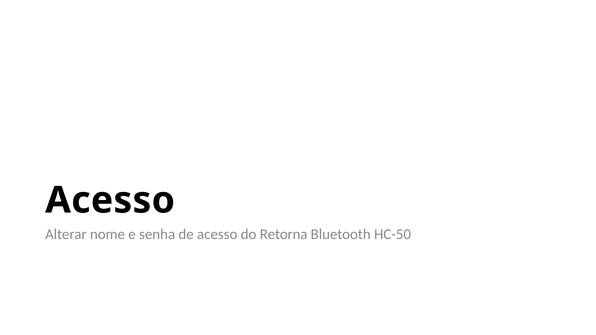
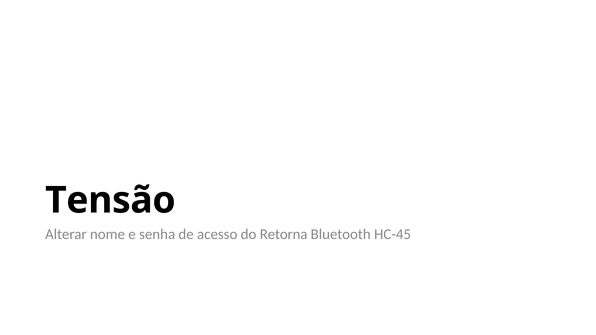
Acesso at (110, 200): Acesso -> Tensão
HC-50: HC-50 -> HC-45
